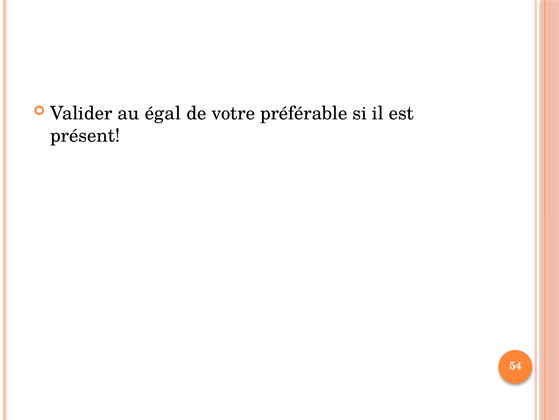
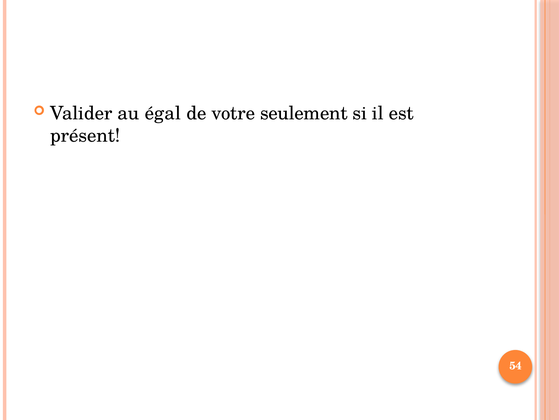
préférable: préférable -> seulement
